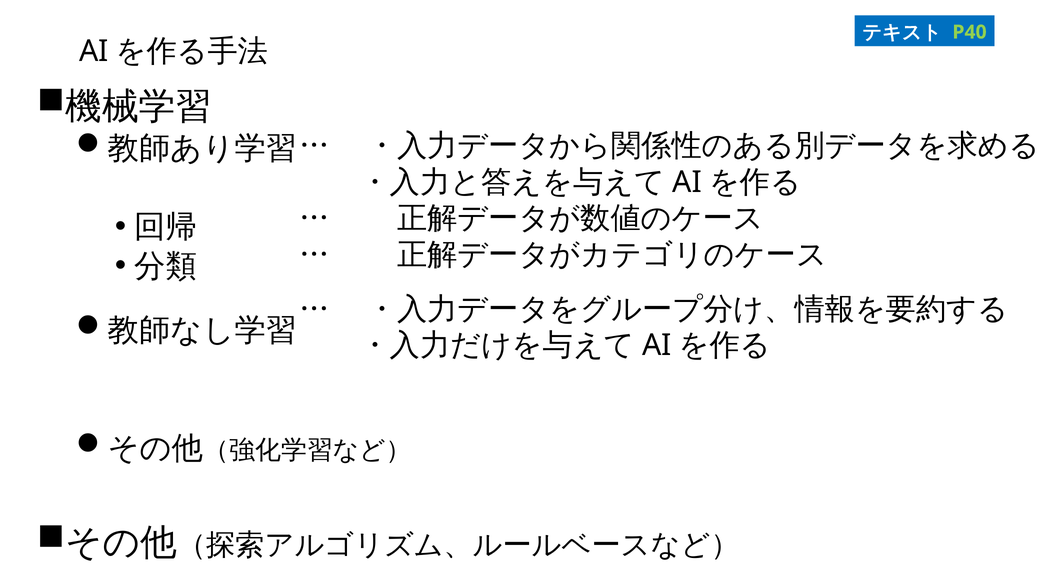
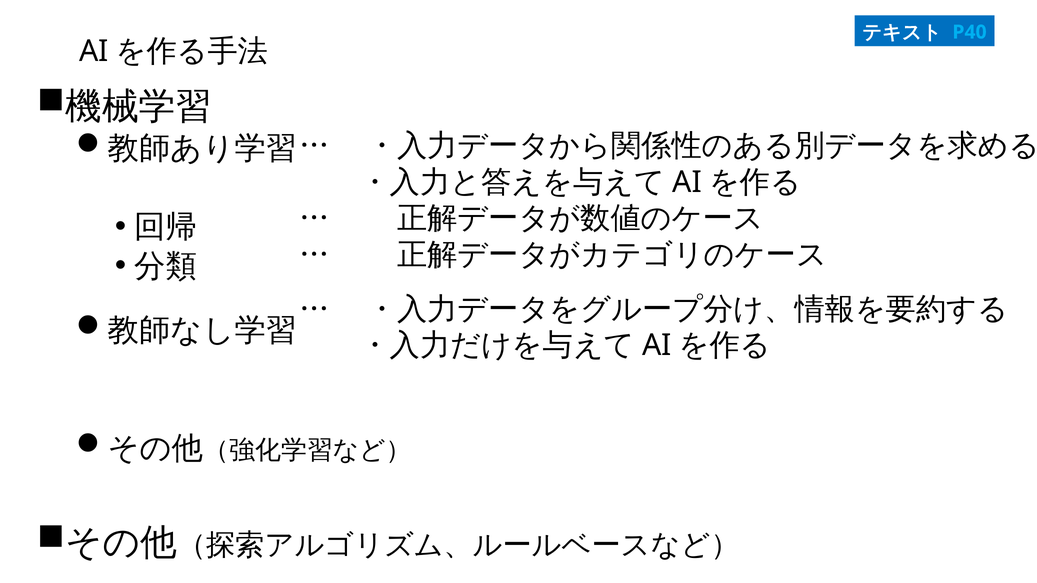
P40 colour: light green -> light blue
